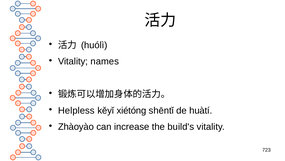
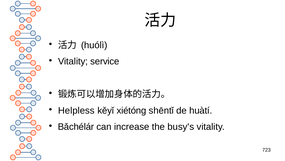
names: names -> service
Zhàoyào: Zhàoyào -> Bǎchélár
build's: build's -> busy's
